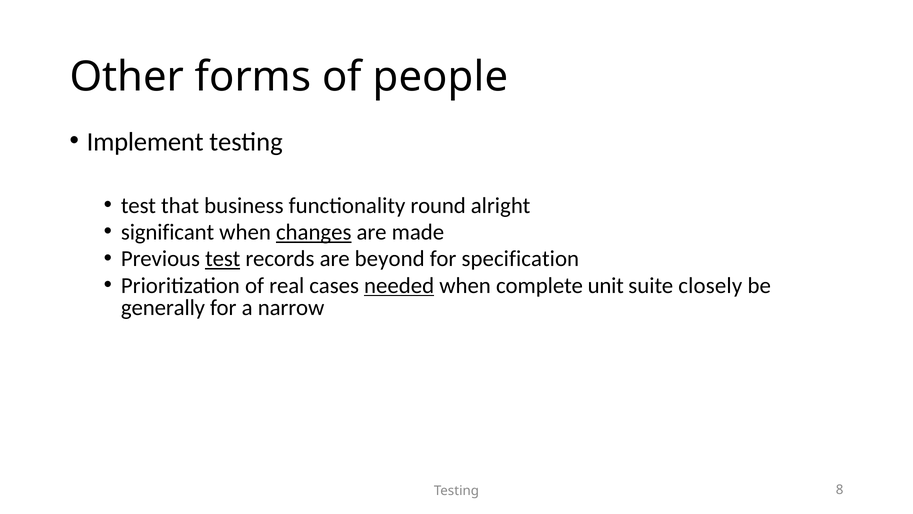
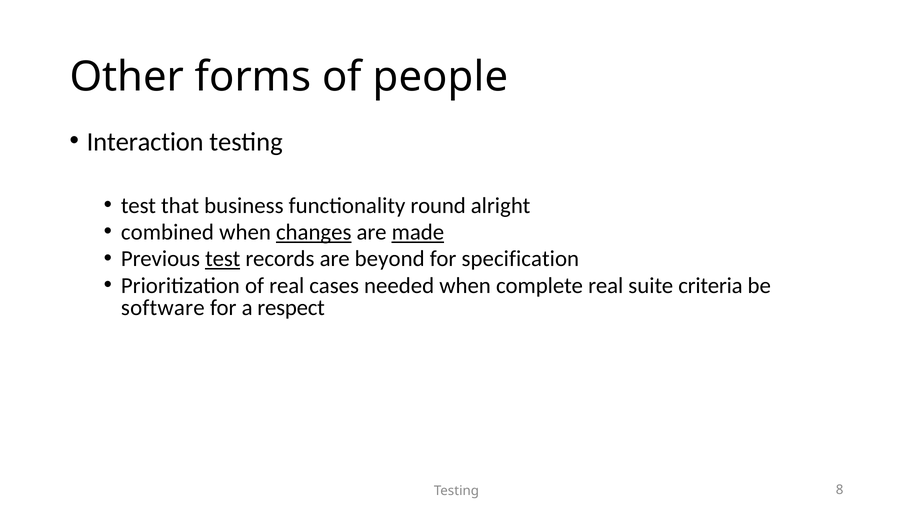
Implement: Implement -> Interaction
significant: significant -> combined
made underline: none -> present
needed underline: present -> none
complete unit: unit -> real
closely: closely -> criteria
generally: generally -> software
narrow: narrow -> respect
